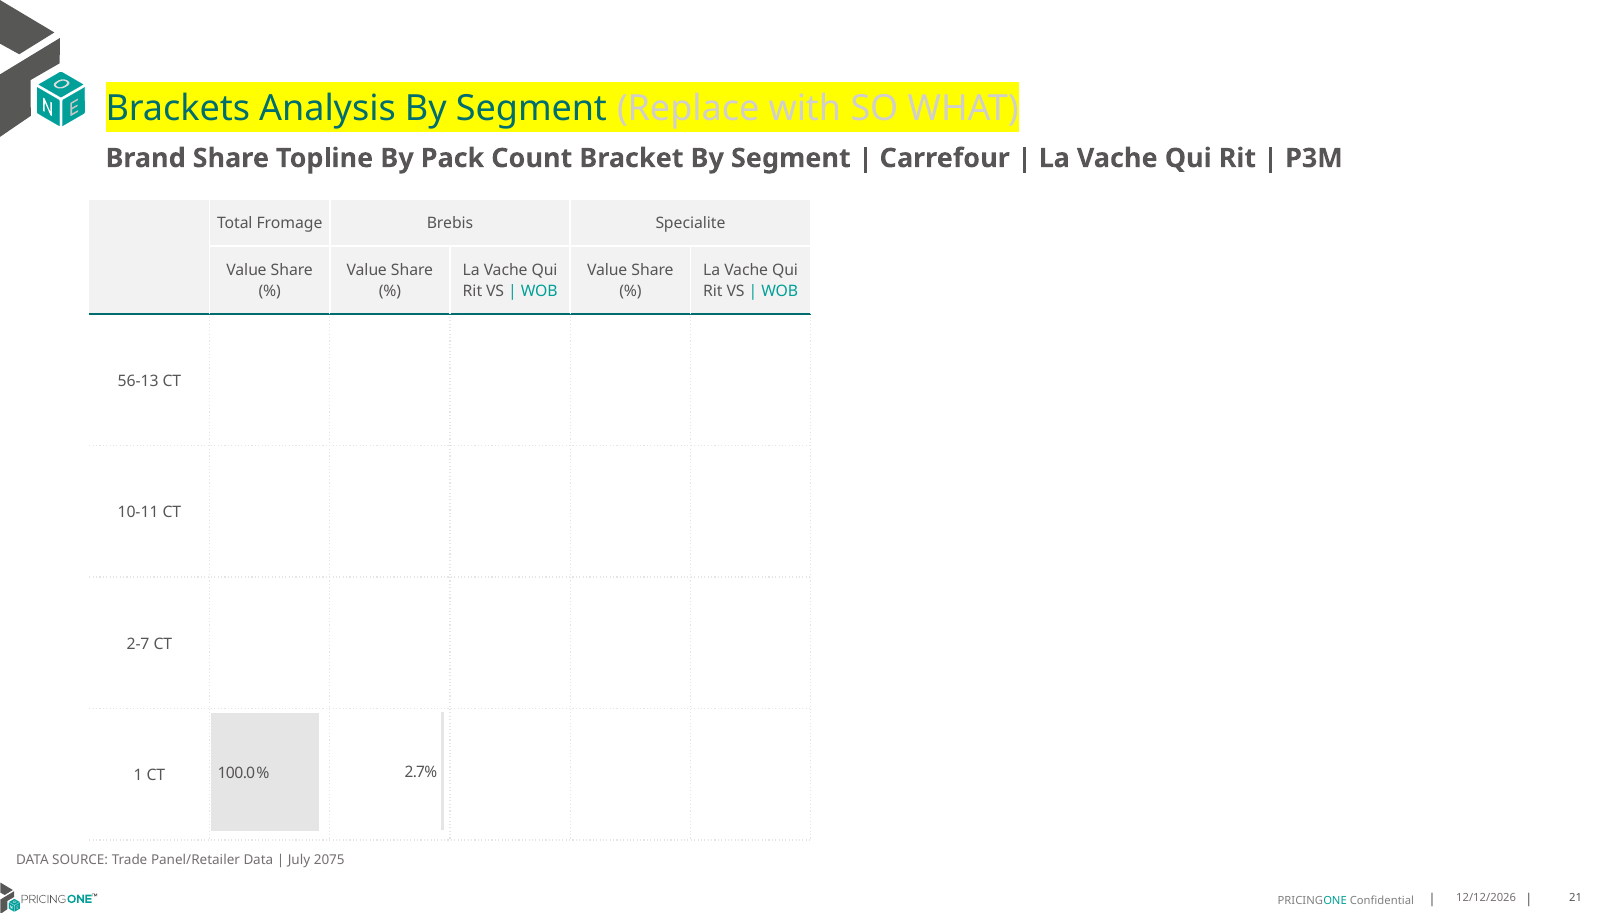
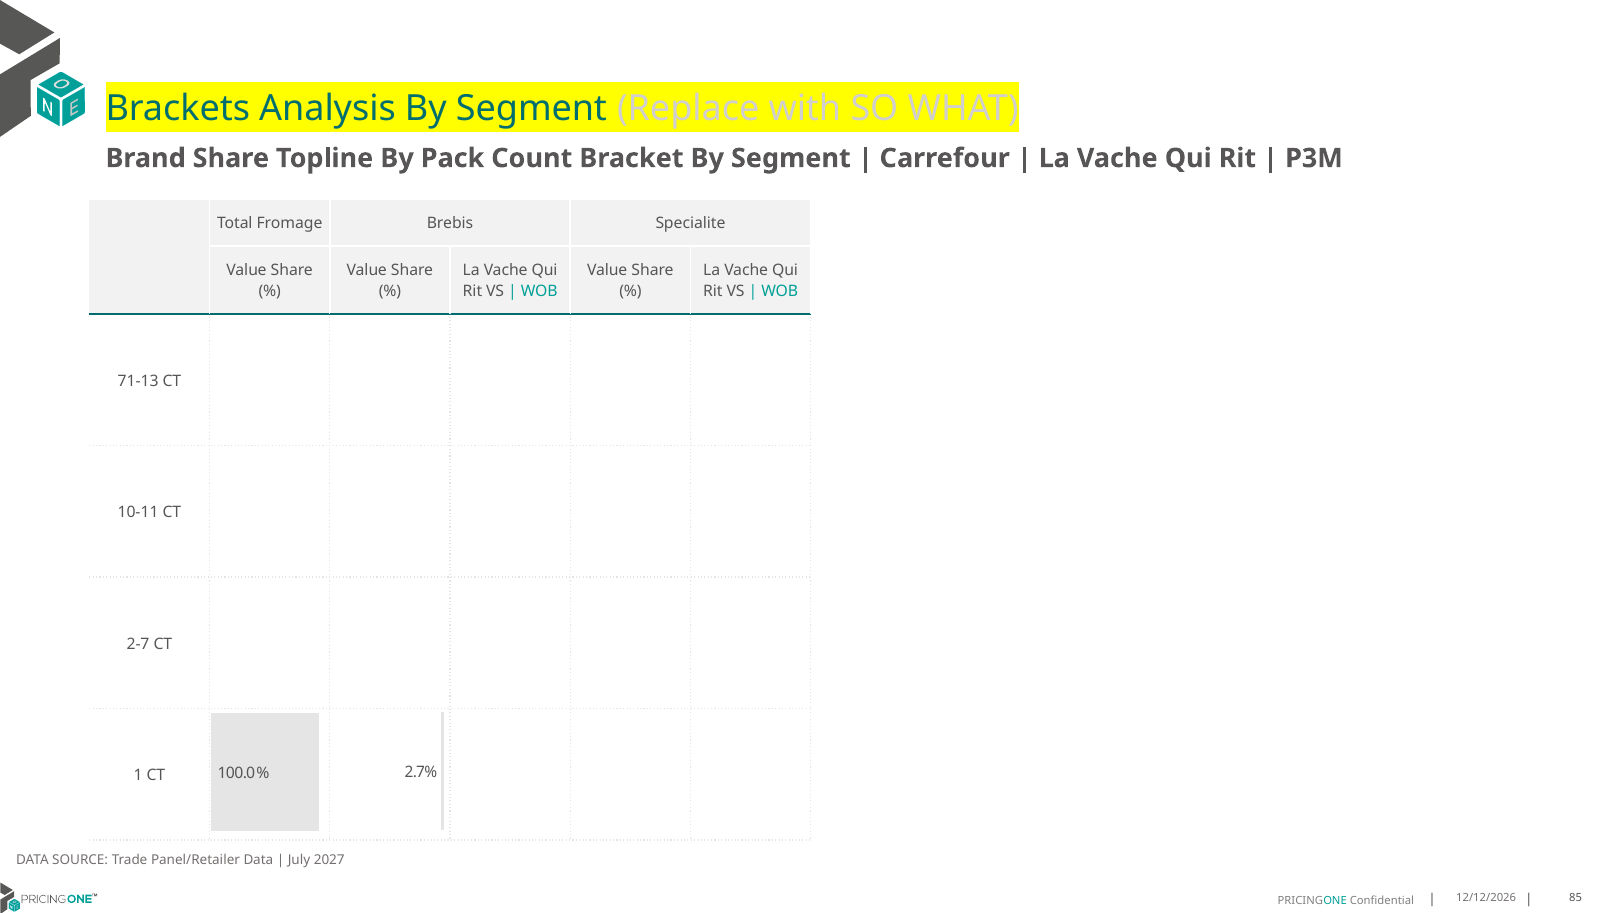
56-13: 56-13 -> 71-13
2075: 2075 -> 2027
21: 21 -> 85
